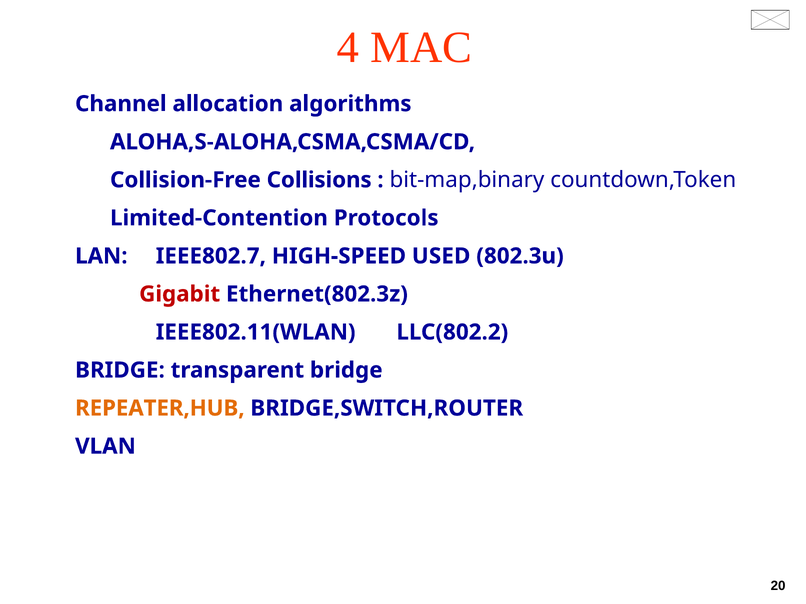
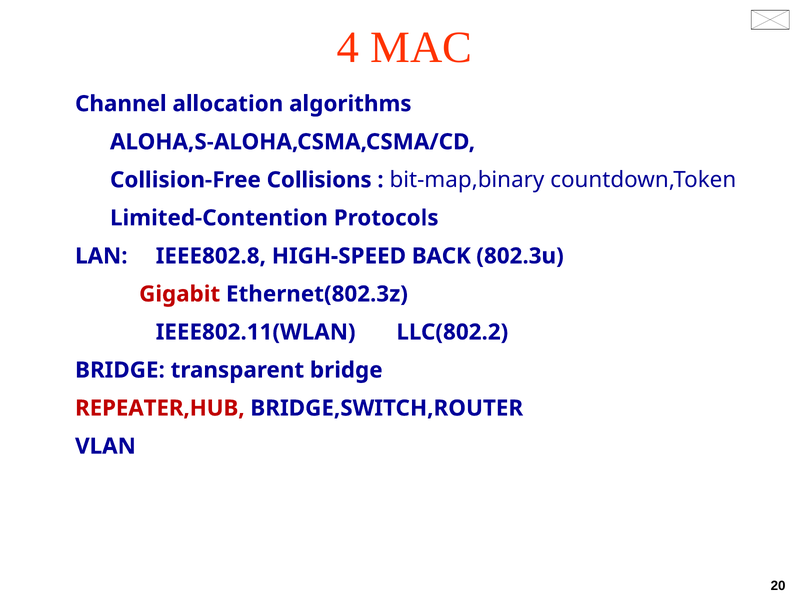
IEEE802.7: IEEE802.7 -> IEEE802.8
USED: USED -> BACK
REPEATER,HUB colour: orange -> red
